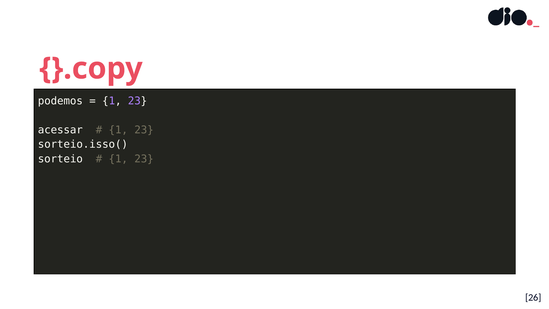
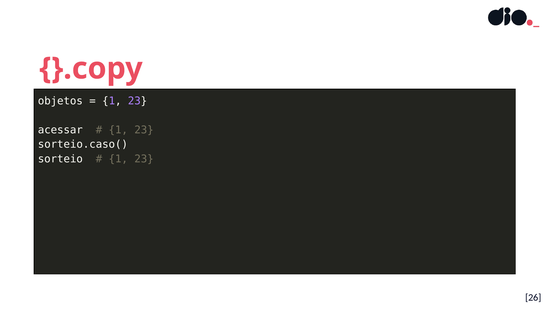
podemos: podemos -> objetos
sorteio.isso(: sorteio.isso( -> sorteio.caso(
